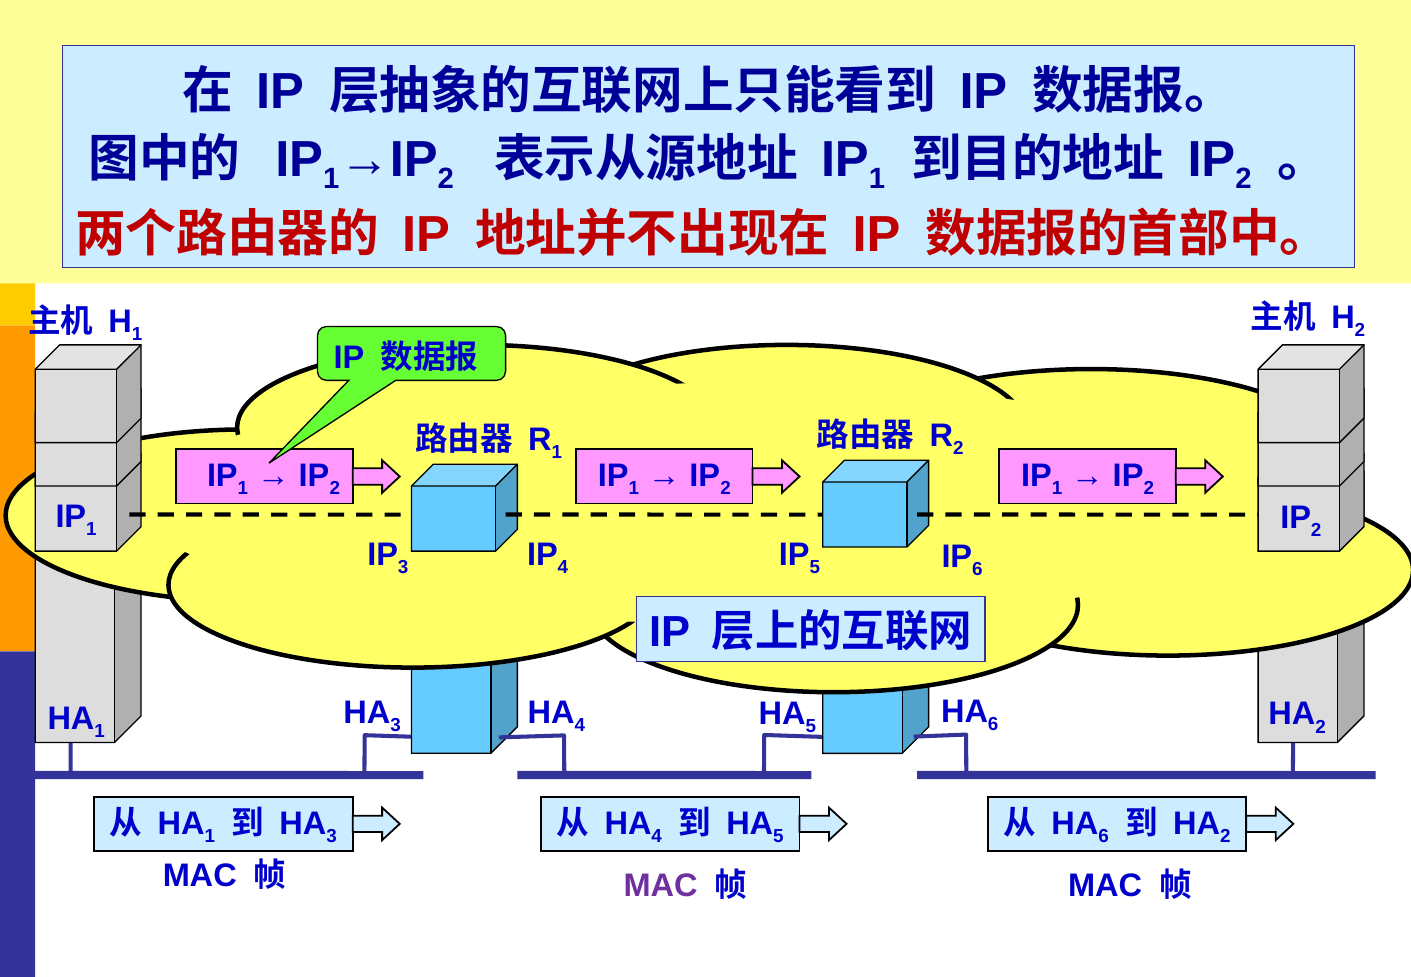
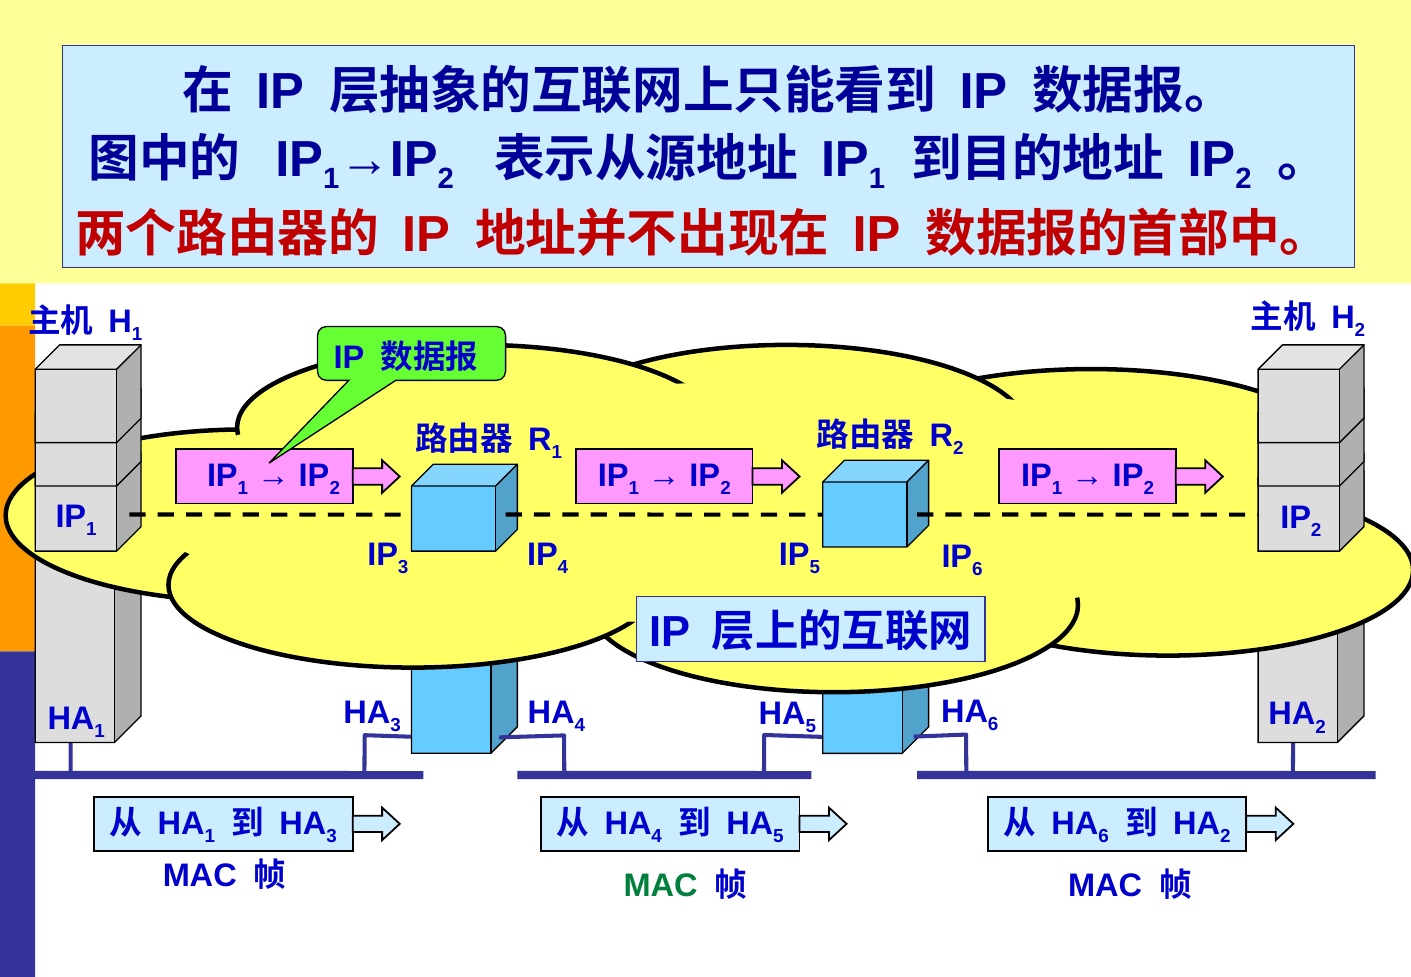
MAC at (661, 885) colour: purple -> green
